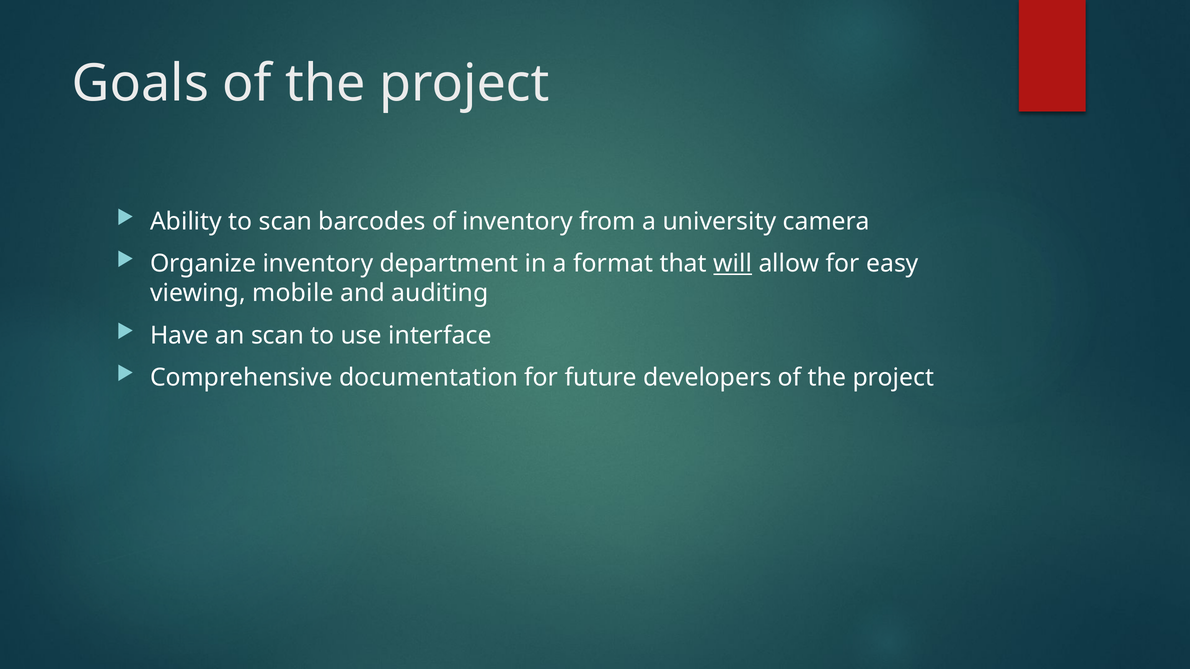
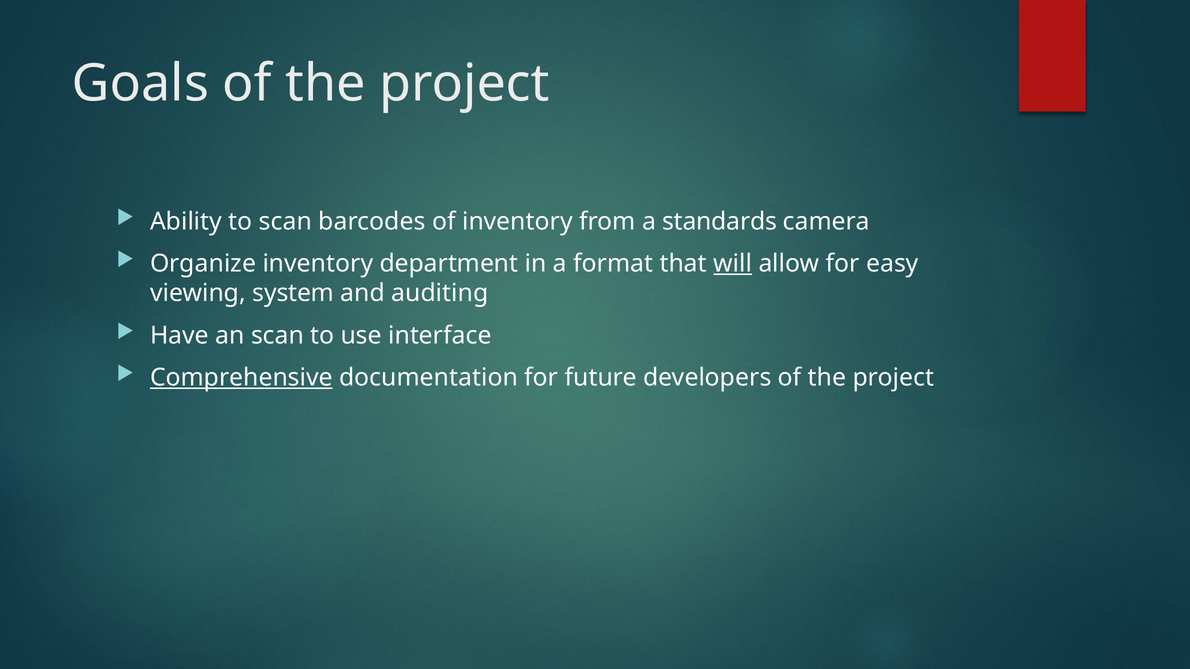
university: university -> standards
mobile: mobile -> system
Comprehensive underline: none -> present
